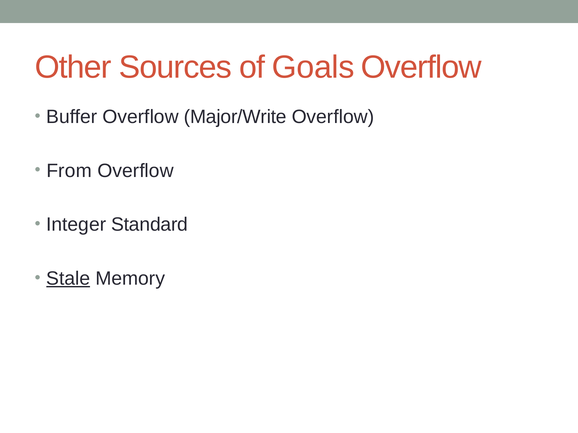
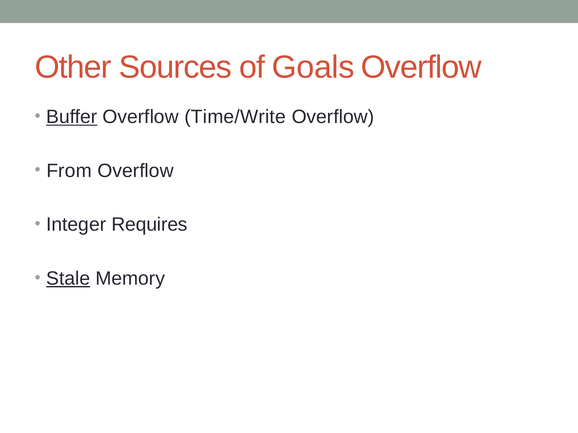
Buffer underline: none -> present
Major/Write: Major/Write -> Time/Write
Standard: Standard -> Requires
